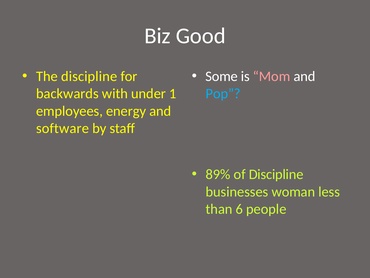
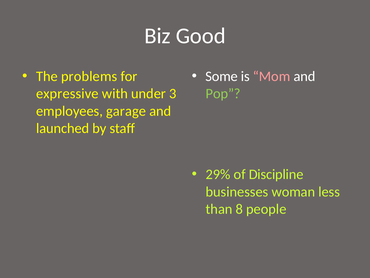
The discipline: discipline -> problems
backwards: backwards -> expressive
1: 1 -> 3
Pop colour: light blue -> light green
energy: energy -> garage
software: software -> launched
89%: 89% -> 29%
6: 6 -> 8
